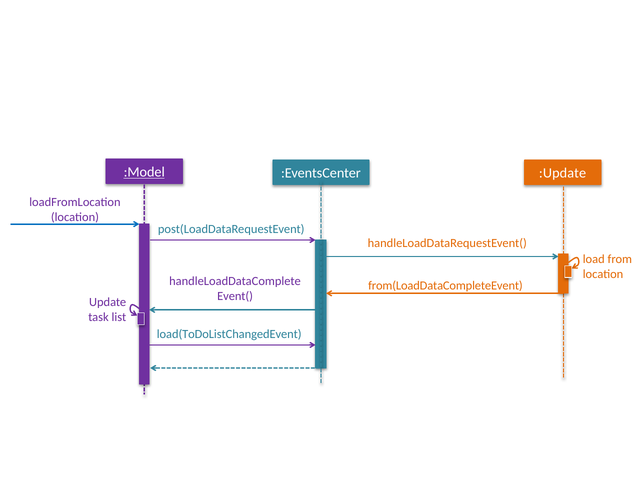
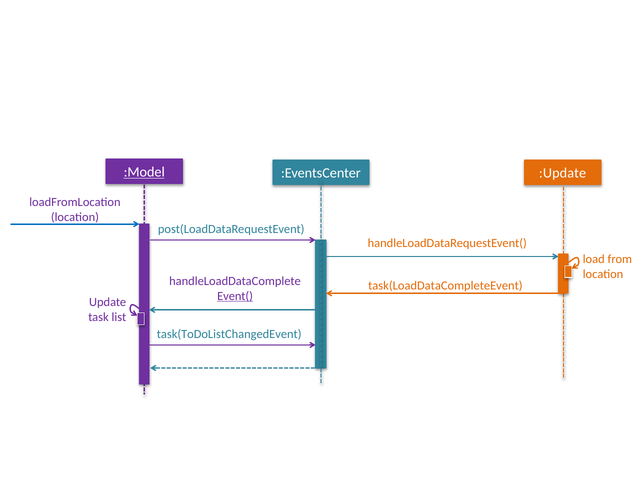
from(LoadDataCompleteEvent: from(LoadDataCompleteEvent -> task(LoadDataCompleteEvent
Event( underline: none -> present
load(ToDoListChangedEvent: load(ToDoListChangedEvent -> task(ToDoListChangedEvent
